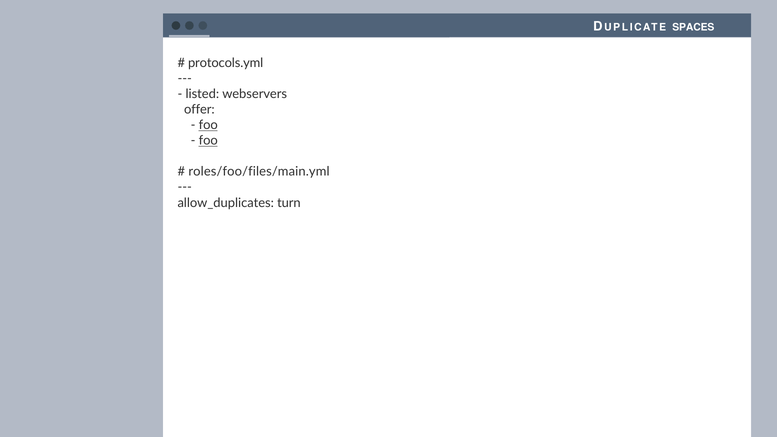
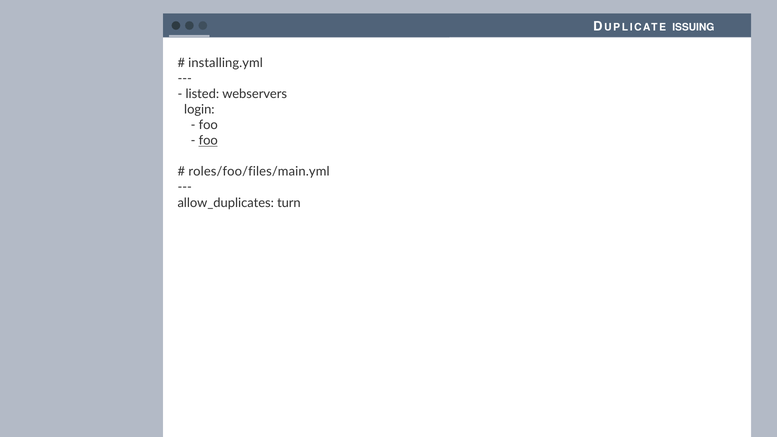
SPACES: SPACES -> ISSUING
protocols.yml: protocols.yml -> installing.yml
offer: offer -> login
foo at (208, 125) underline: present -> none
